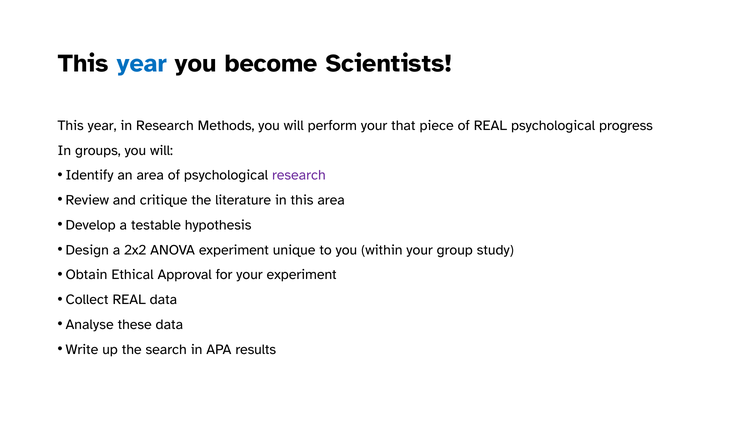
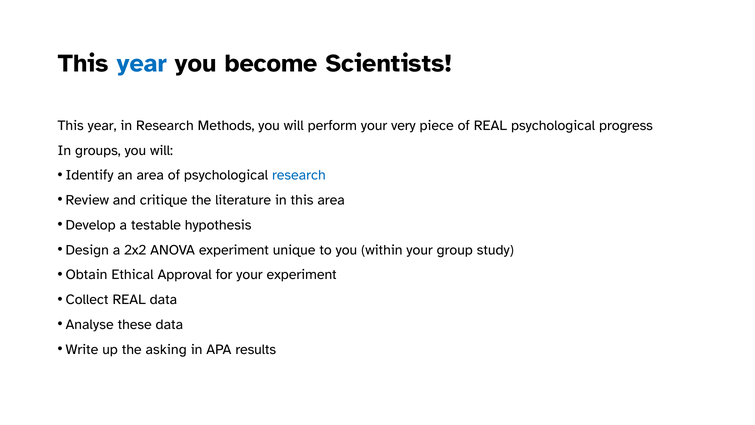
that: that -> very
research at (299, 175) colour: purple -> blue
search: search -> asking
